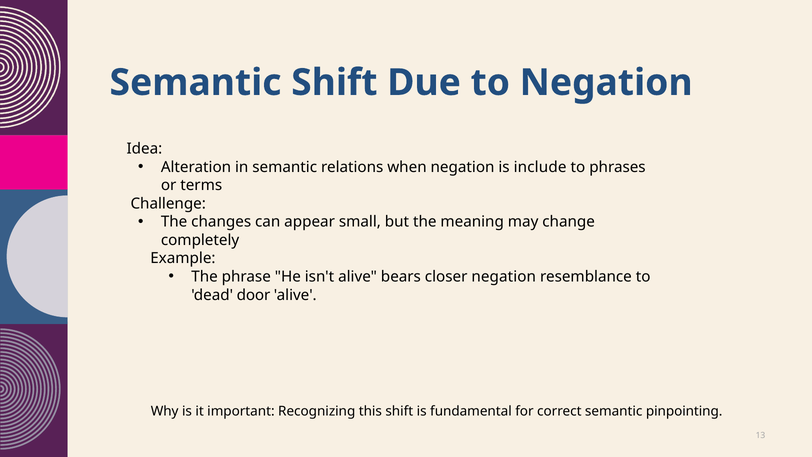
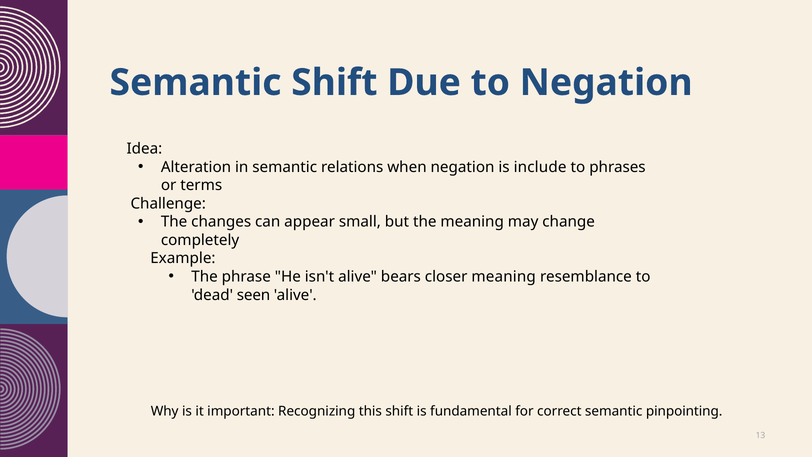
closer negation: negation -> meaning
door: door -> seen
